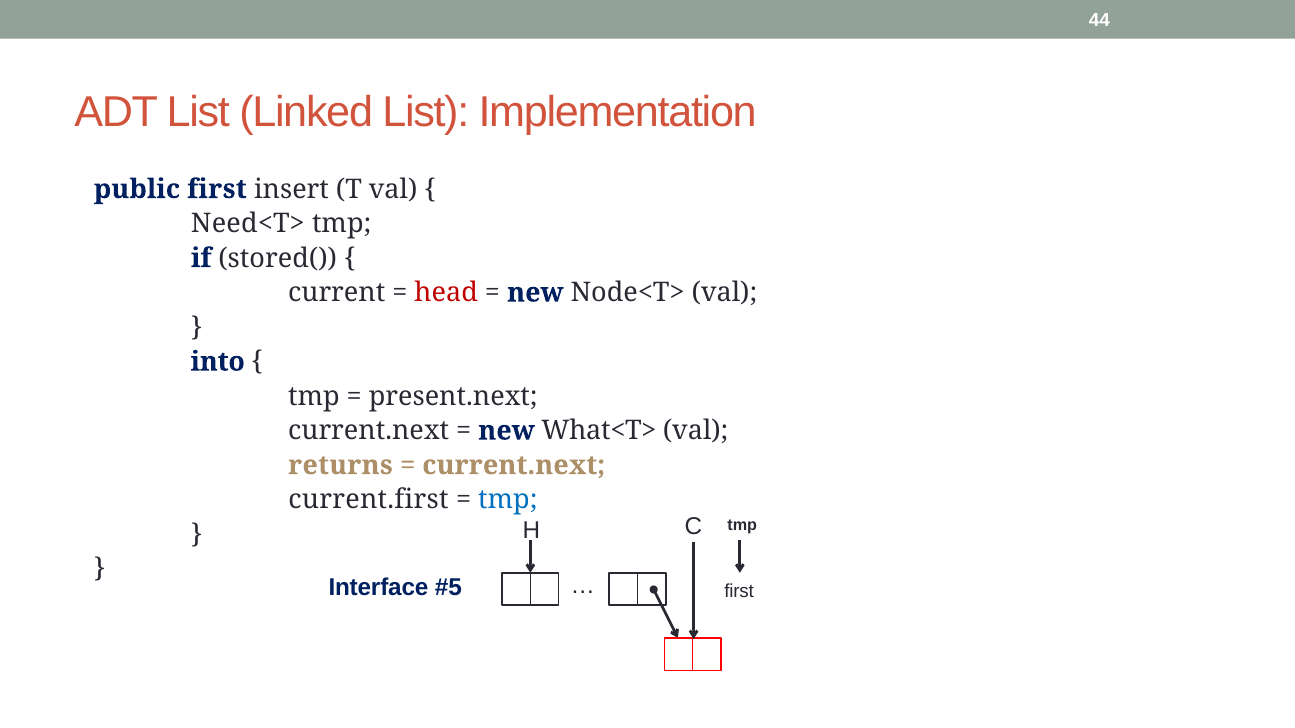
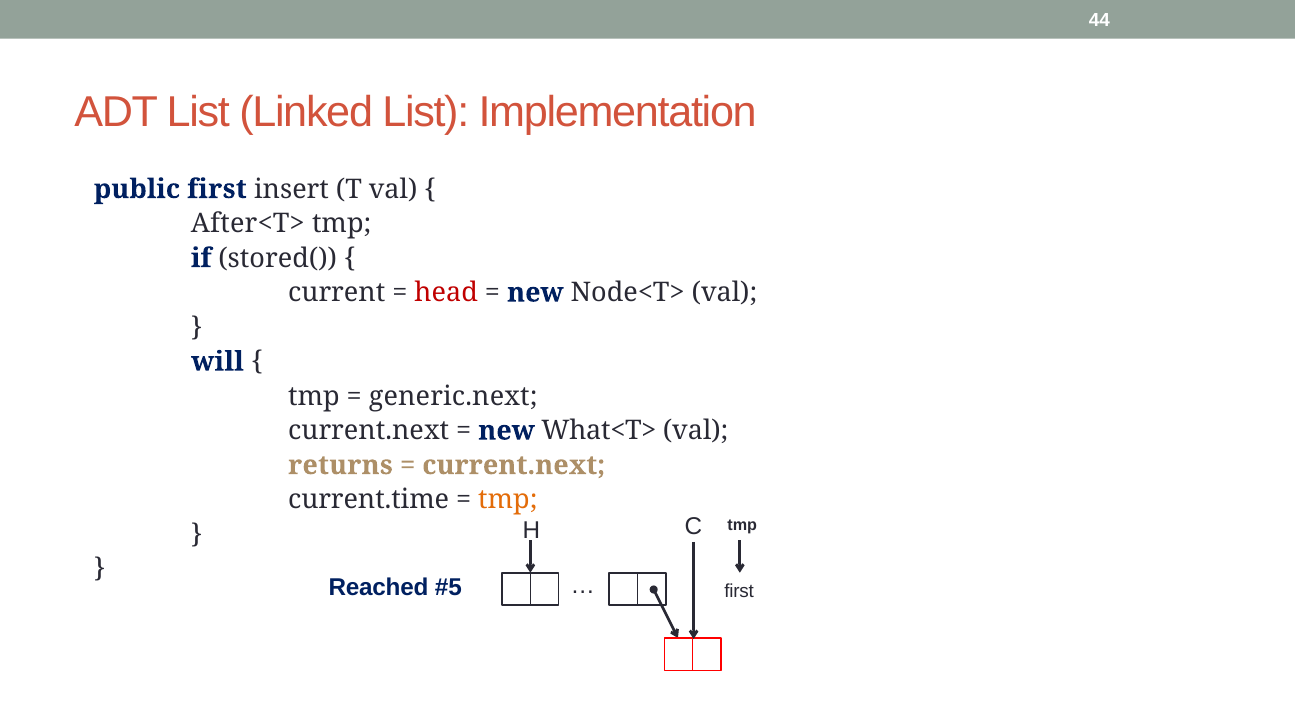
Need<T>: Need<T> -> After<T>
into: into -> will
present.next: present.next -> generic.next
current.first: current.first -> current.time
tmp at (508, 500) colour: blue -> orange
Interface: Interface -> Reached
